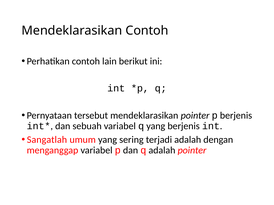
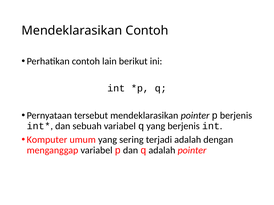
Sangatlah: Sangatlah -> Komputer
